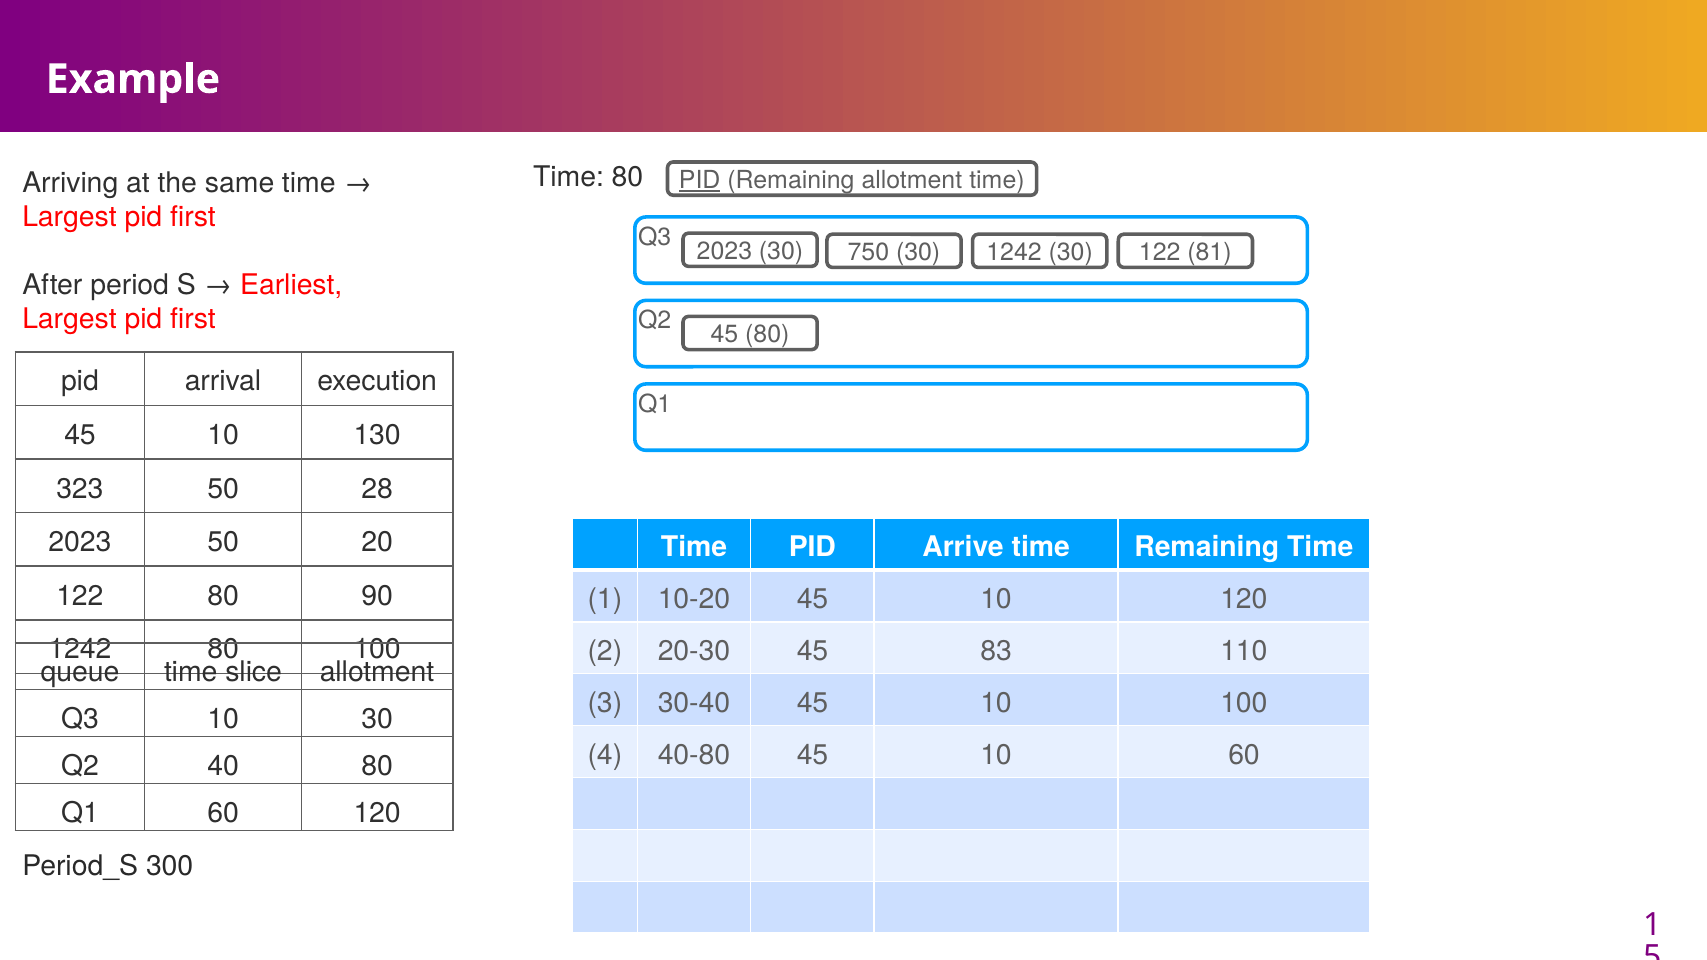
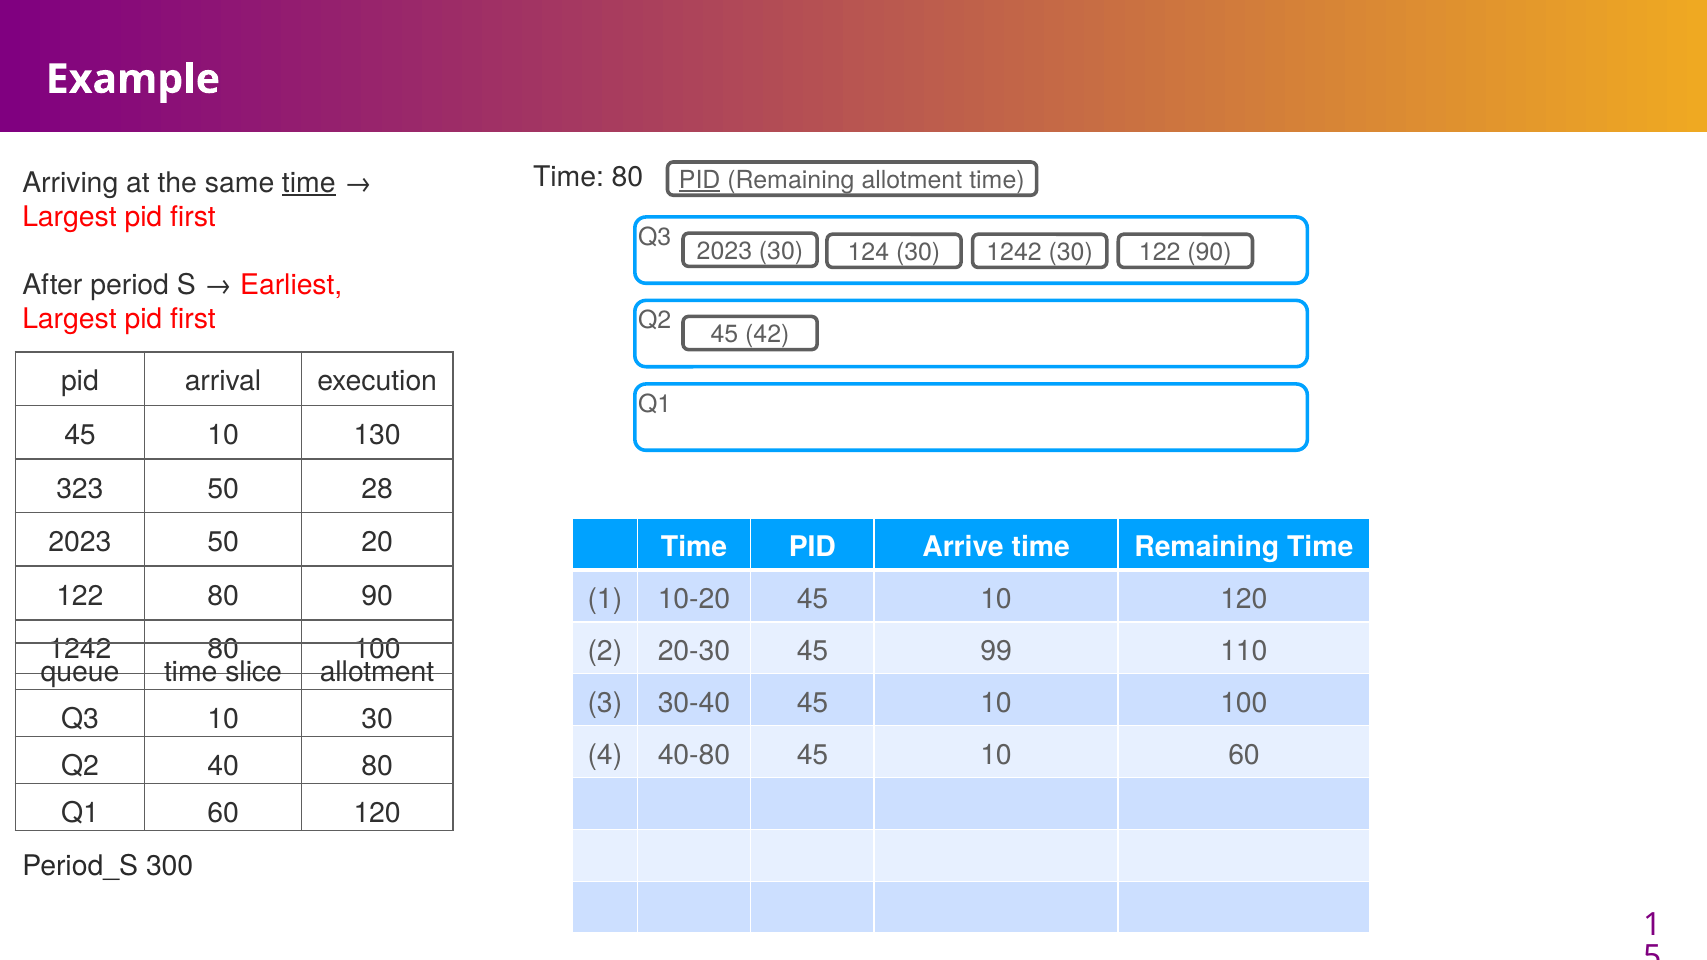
time at (309, 183) underline: none -> present
750: 750 -> 124
122 81: 81 -> 90
45 80: 80 -> 42
83: 83 -> 99
